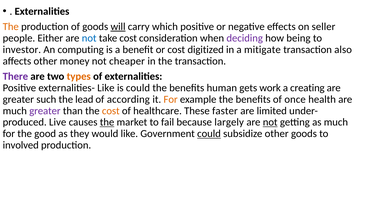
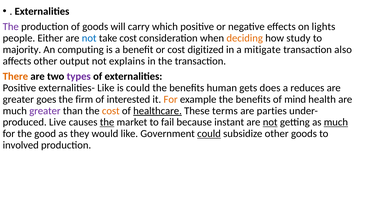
The at (11, 27) colour: orange -> purple
will underline: present -> none
seller: seller -> lights
deciding colour: purple -> orange
being: being -> study
investor: investor -> majority
money: money -> output
cheaper: cheaper -> explains
There colour: purple -> orange
types colour: orange -> purple
work: work -> does
creating: creating -> reduces
such: such -> goes
lead: lead -> firm
according: according -> interested
once: once -> mind
healthcare underline: none -> present
faster: faster -> terms
limited: limited -> parties
largely: largely -> instant
much at (336, 122) underline: none -> present
